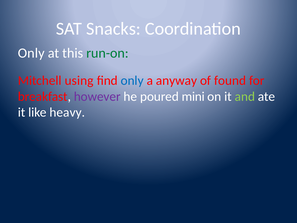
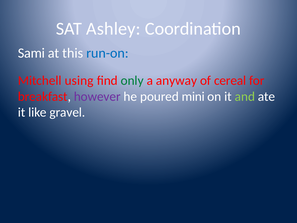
Snacks: Snacks -> Ashley
Only at (31, 53): Only -> Sami
run-on colour: green -> blue
only at (132, 81) colour: blue -> green
found: found -> cereal
heavy: heavy -> gravel
